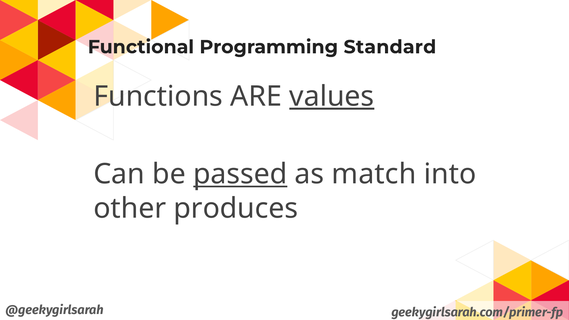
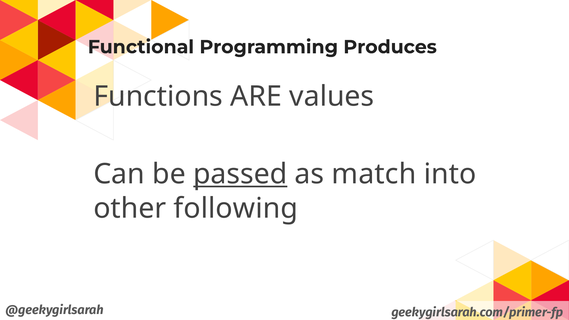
Standard: Standard -> Produces
values underline: present -> none
produces: produces -> following
